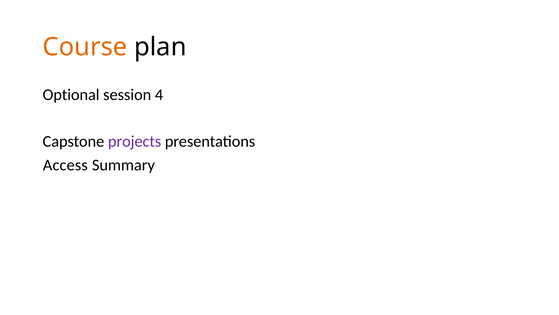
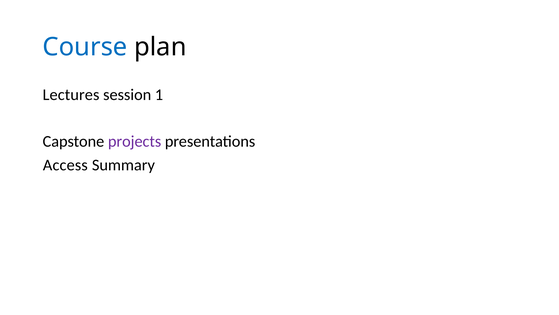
Course colour: orange -> blue
Optional: Optional -> Lectures
4: 4 -> 1
